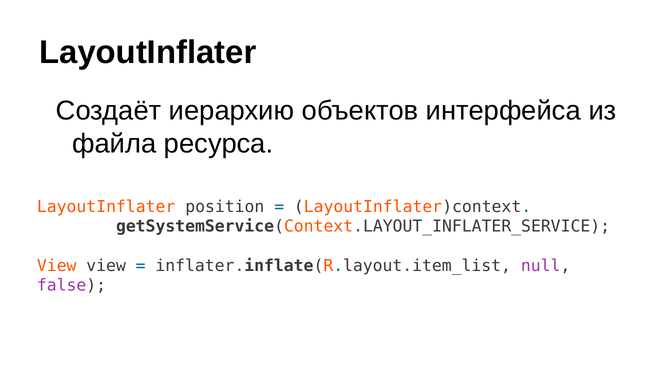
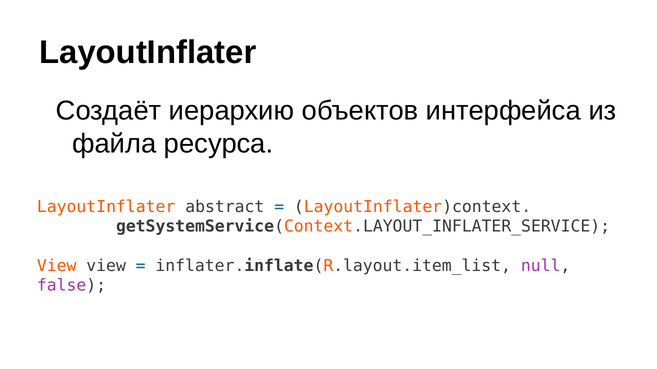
position: position -> abstract
